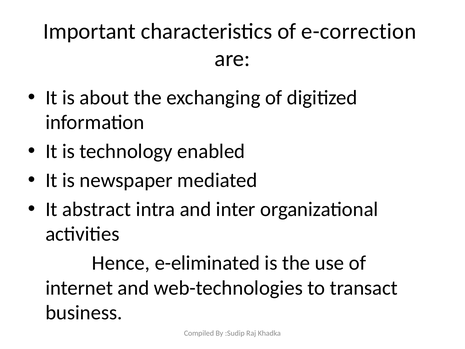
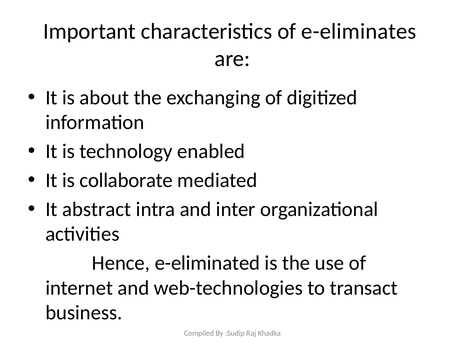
e-correction: e-correction -> e-eliminates
newspaper: newspaper -> collaborate
